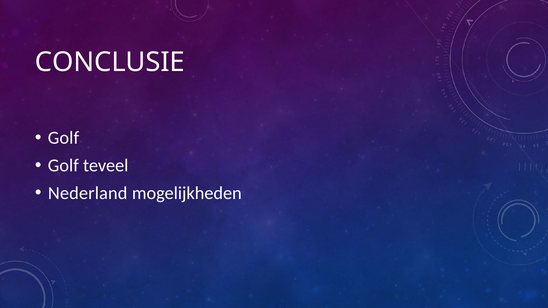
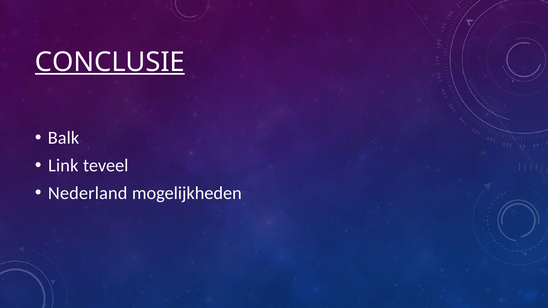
CONCLUSIE underline: none -> present
Golf at (63, 138): Golf -> Balk
Golf at (63, 166): Golf -> Link
